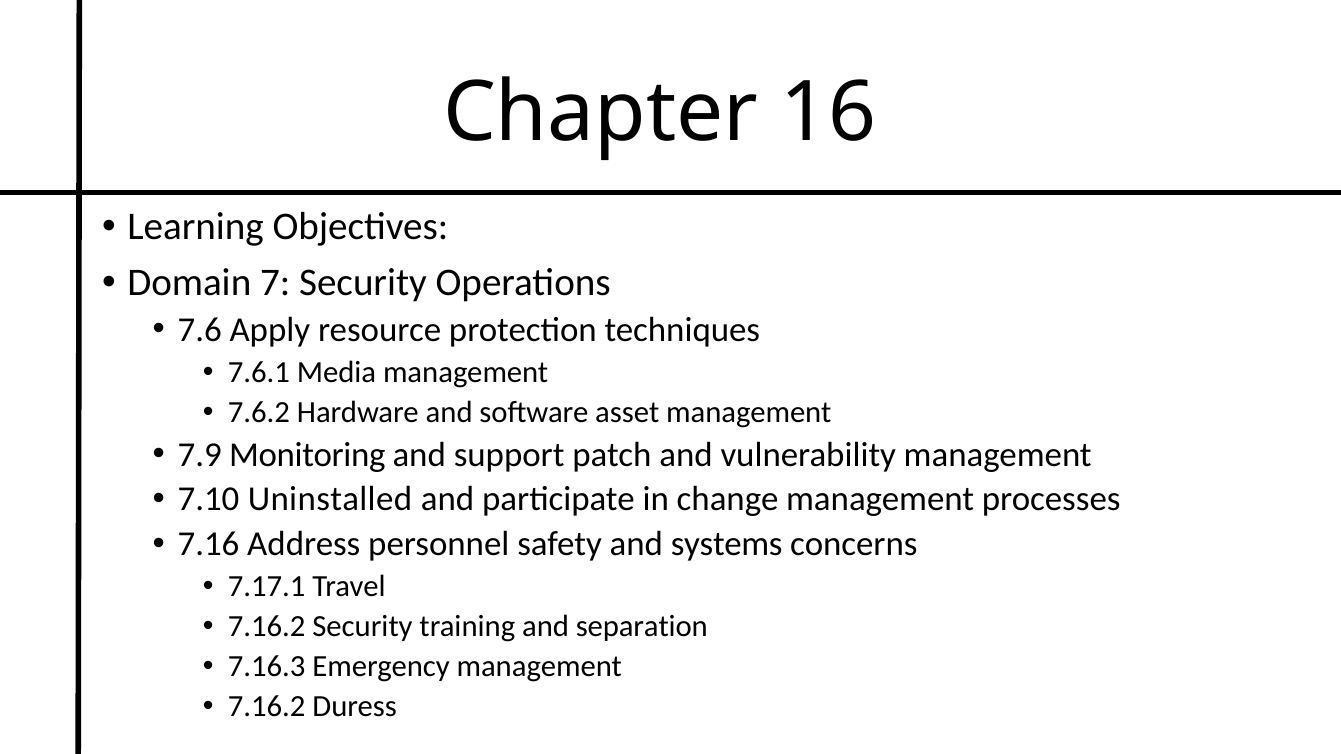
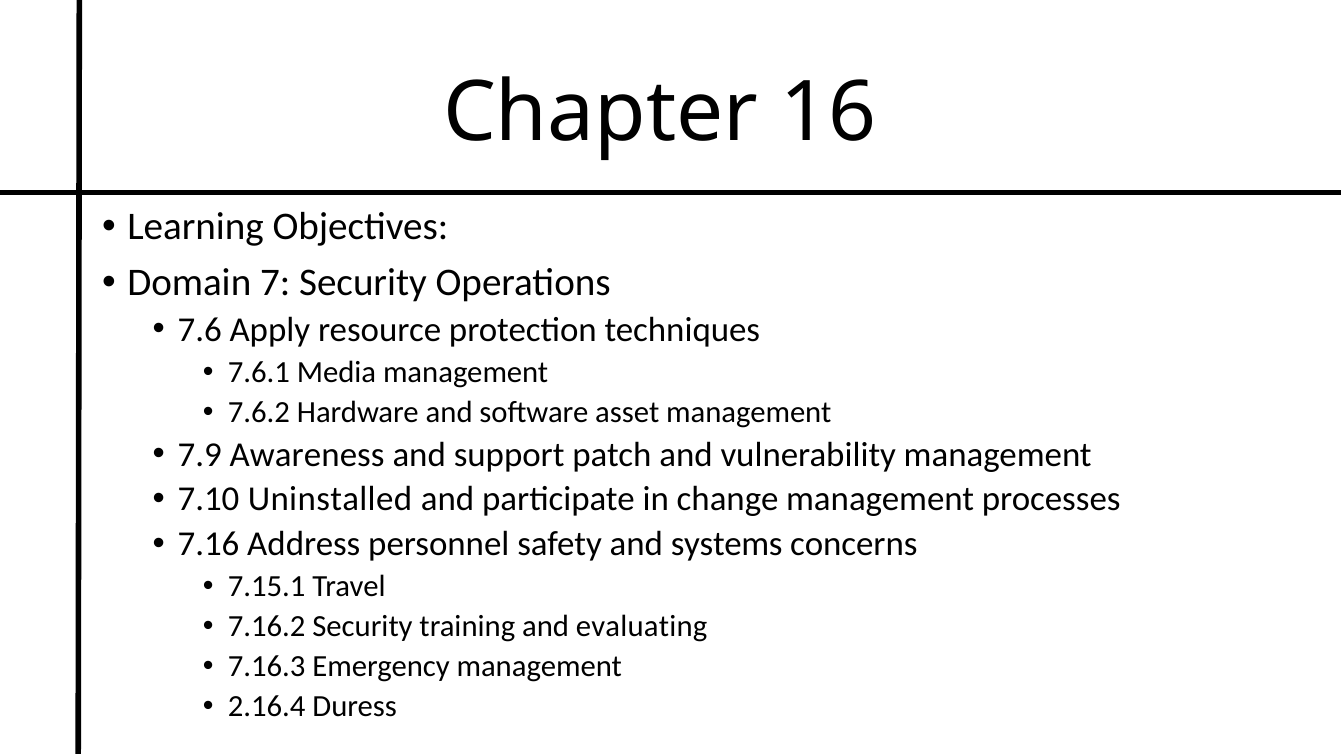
Monitoring: Monitoring -> Awareness
7.17.1: 7.17.1 -> 7.15.1
separation: separation -> evaluating
7.16.2 at (267, 707): 7.16.2 -> 2.16.4
